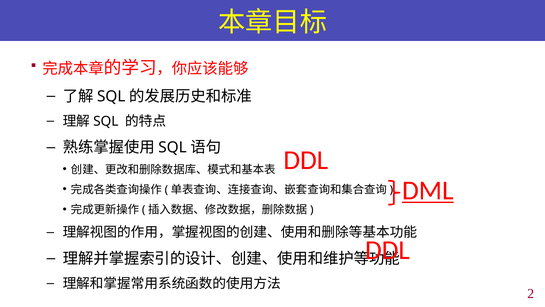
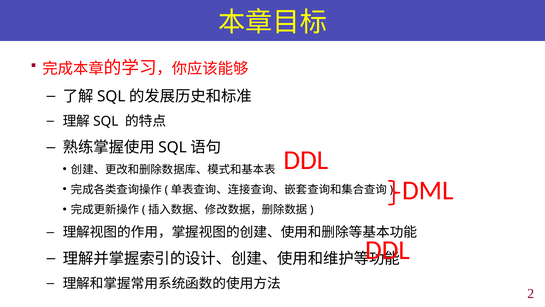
DML underline: present -> none
